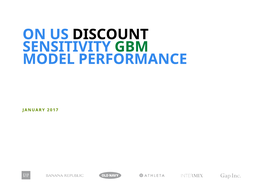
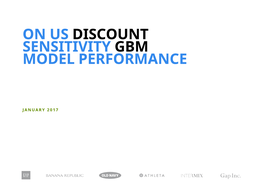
GBM colour: green -> black
